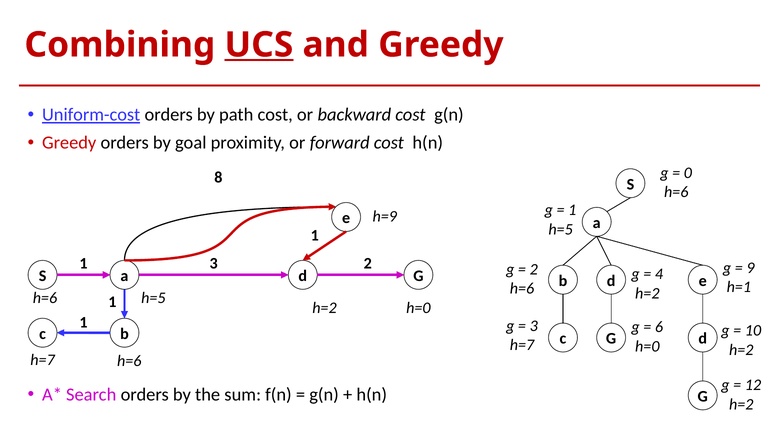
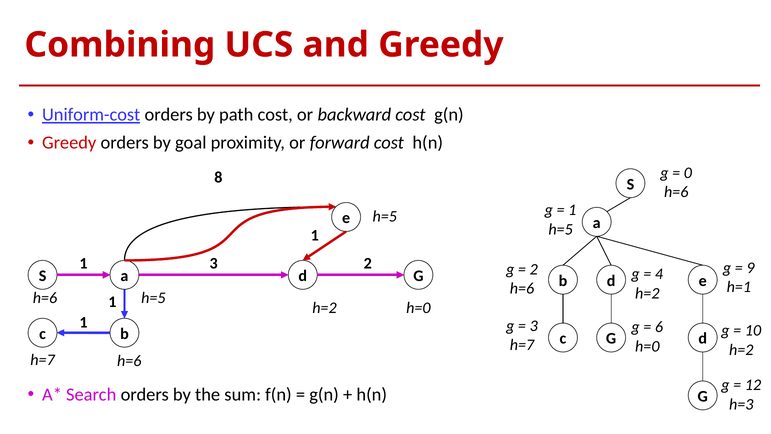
UCS underline: present -> none
e h=9: h=9 -> h=5
h=2 at (741, 404): h=2 -> h=3
